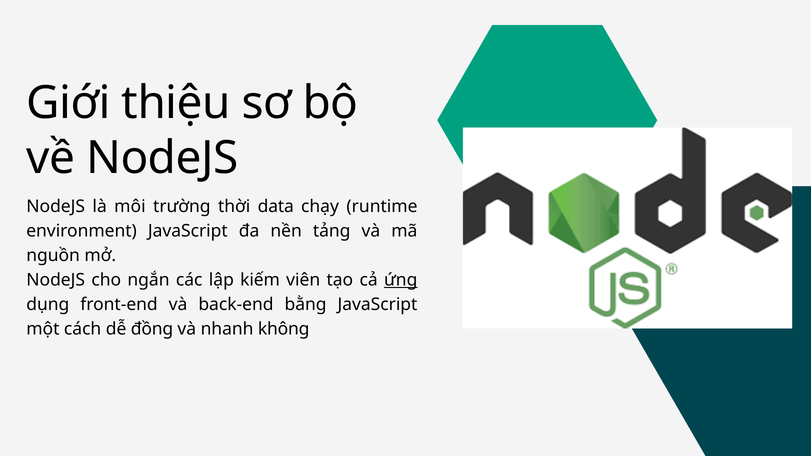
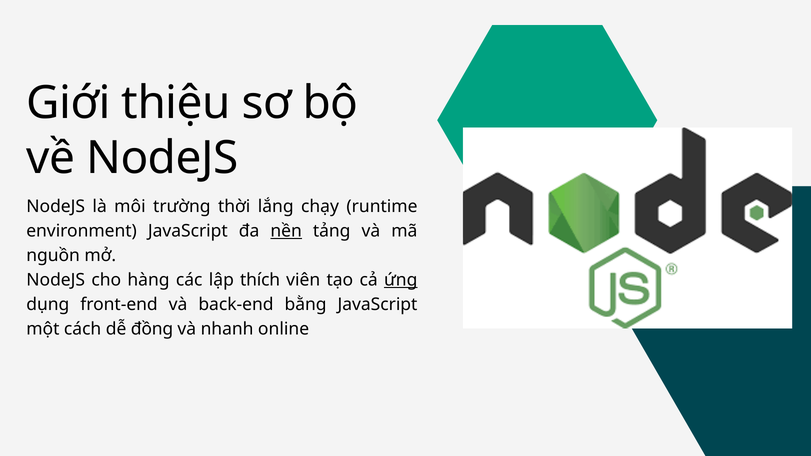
data: data -> lắng
nền underline: none -> present
ngắn: ngắn -> hàng
kiếm: kiếm -> thích
không: không -> online
